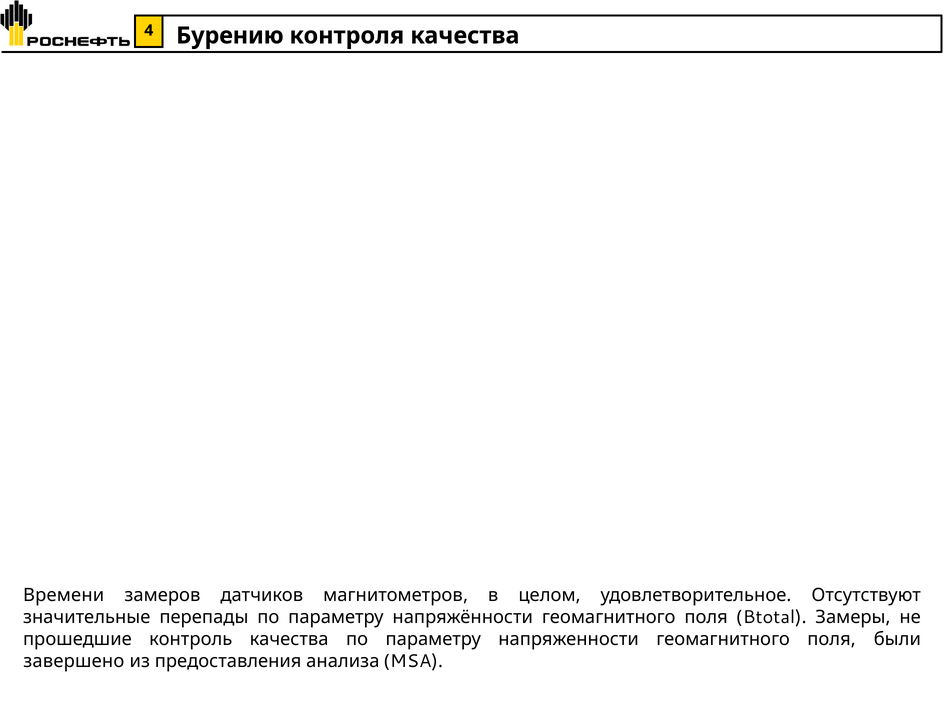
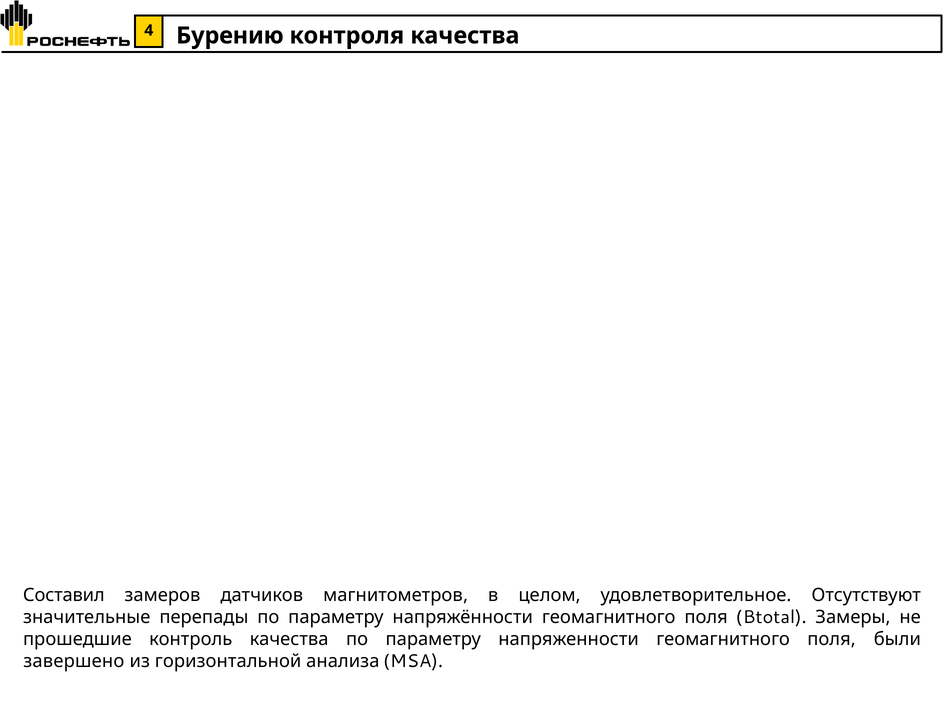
Времени: Времени -> Составил
предоставления: предоставления -> горизонтальной
